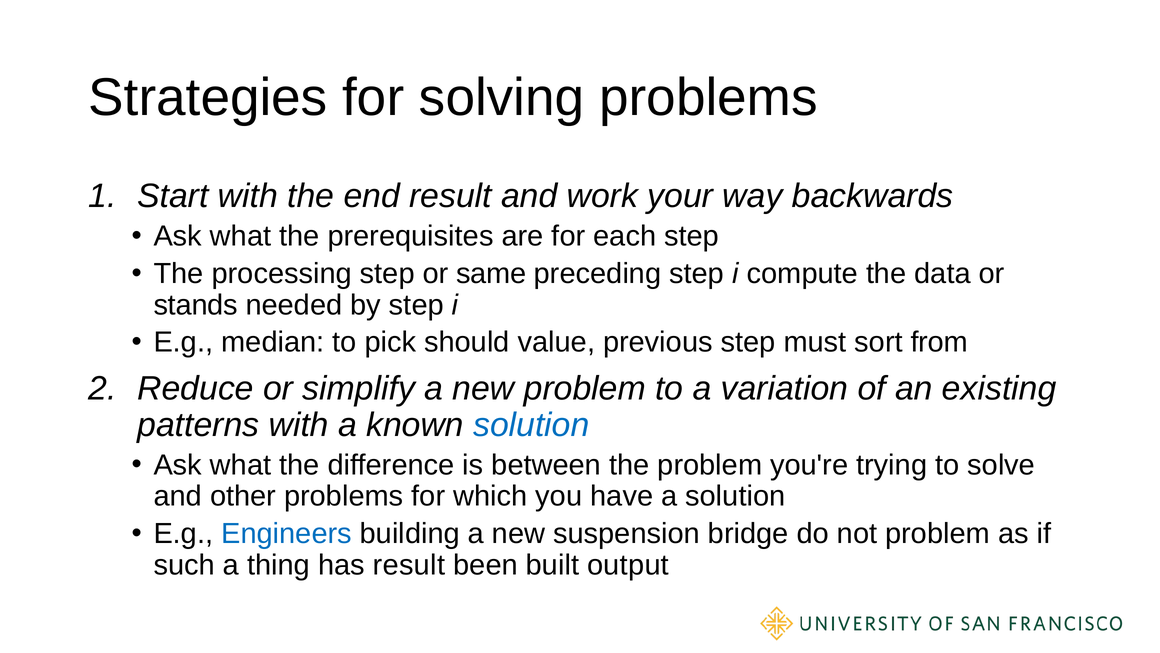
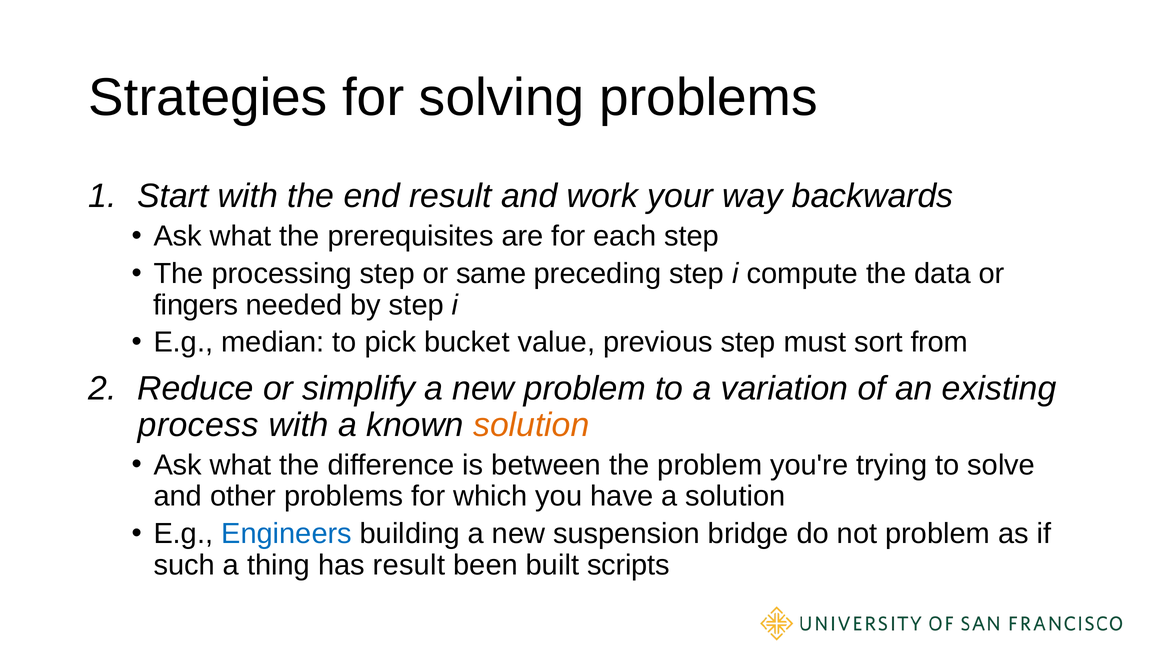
stands: stands -> fingers
should: should -> bucket
patterns: patterns -> process
solution at (531, 425) colour: blue -> orange
output: output -> scripts
